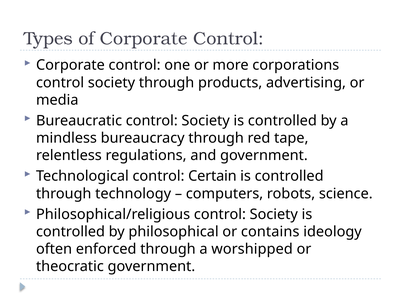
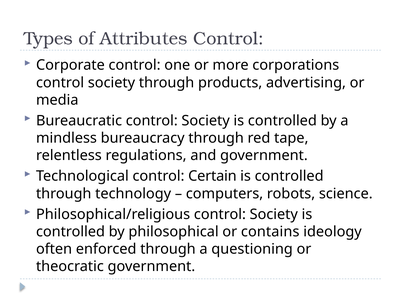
of Corporate: Corporate -> Attributes
worshipped: worshipped -> questioning
